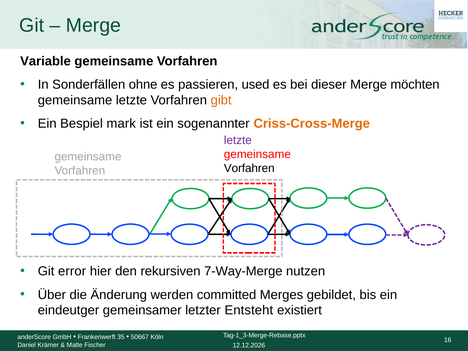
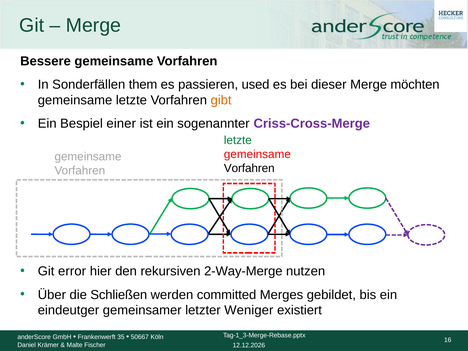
Variable: Variable -> Bessere
ohne: ohne -> them
mark: mark -> einer
Criss-Cross-Merge colour: orange -> purple
letzte at (238, 140) colour: purple -> green
7-Way-Merge: 7-Way-Merge -> 2-Way-Merge
Änderung: Änderung -> Schließen
Entsteht: Entsteht -> Weniger
